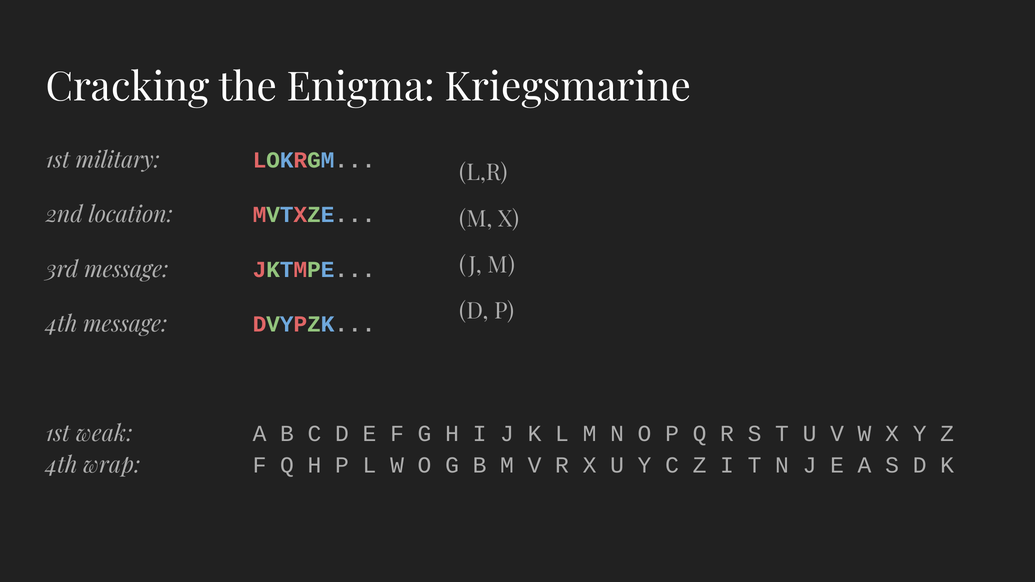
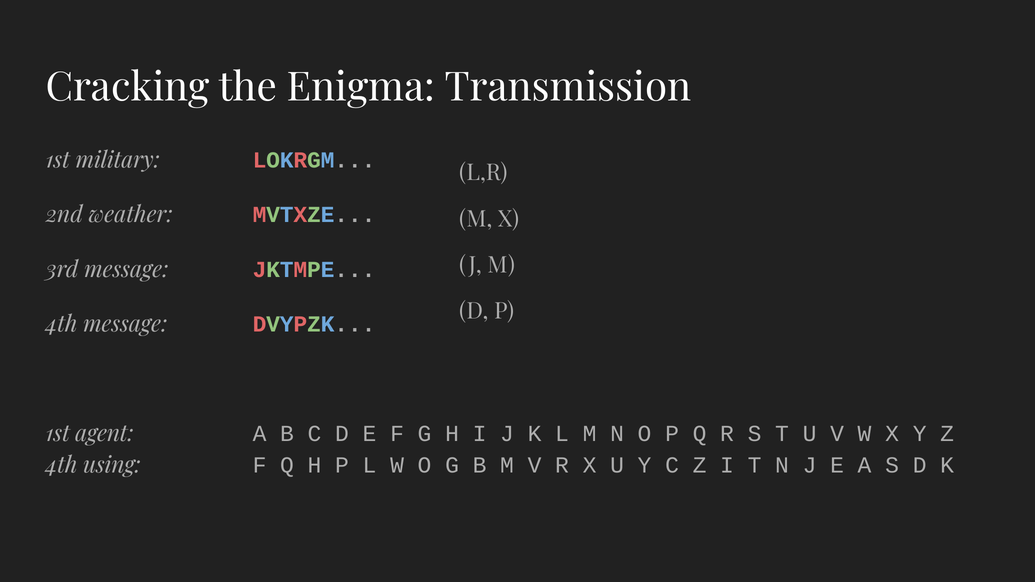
Kriegsmarine: Kriegsmarine -> Transmission
location: location -> weather
weak: weak -> agent
wrap: wrap -> using
